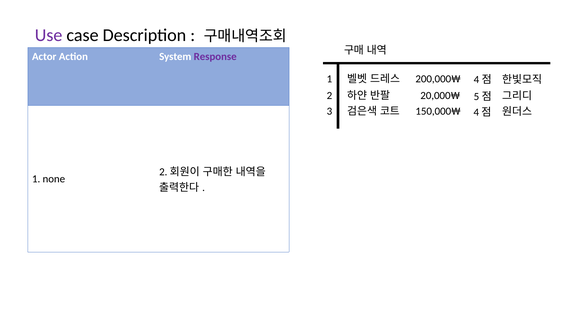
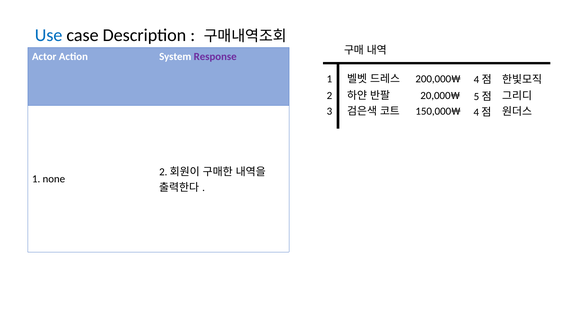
Use colour: purple -> blue
